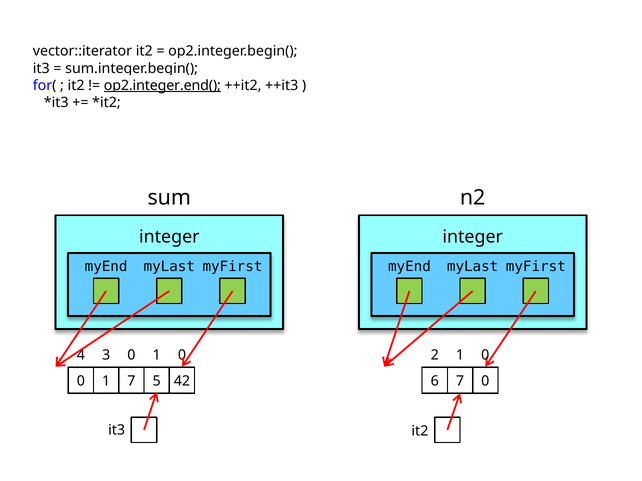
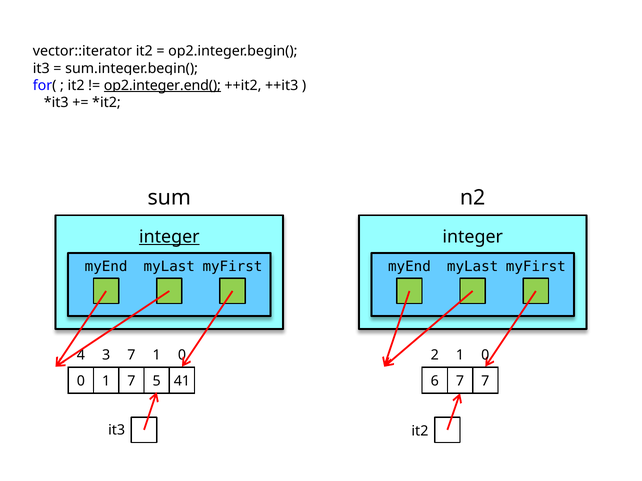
integer at (169, 237) underline: none -> present
3 0: 0 -> 7
42: 42 -> 41
7 0: 0 -> 7
